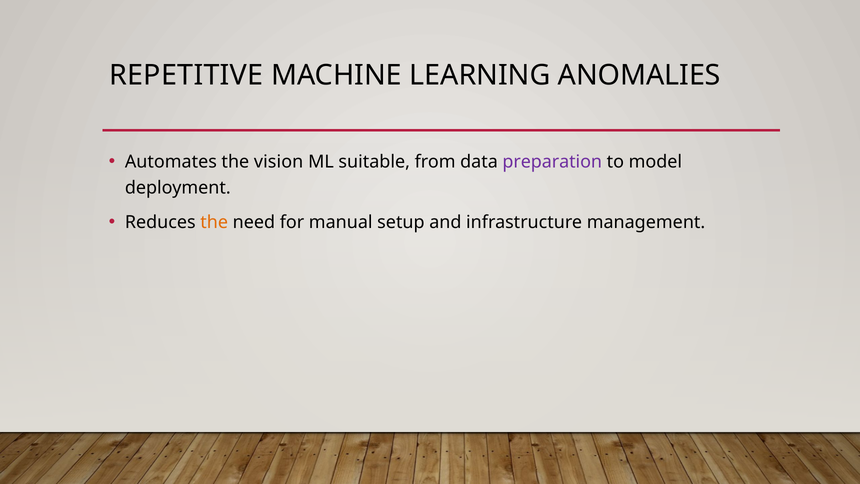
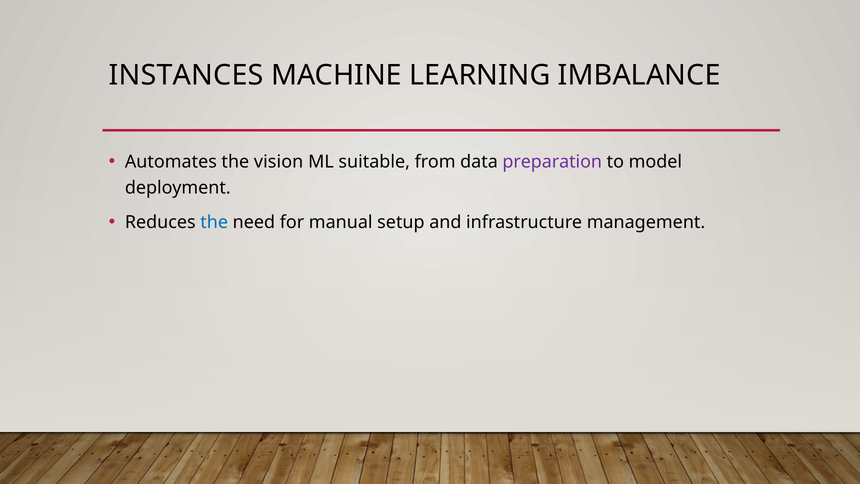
REPETITIVE: REPETITIVE -> INSTANCES
ANOMALIES: ANOMALIES -> IMBALANCE
the at (214, 222) colour: orange -> blue
